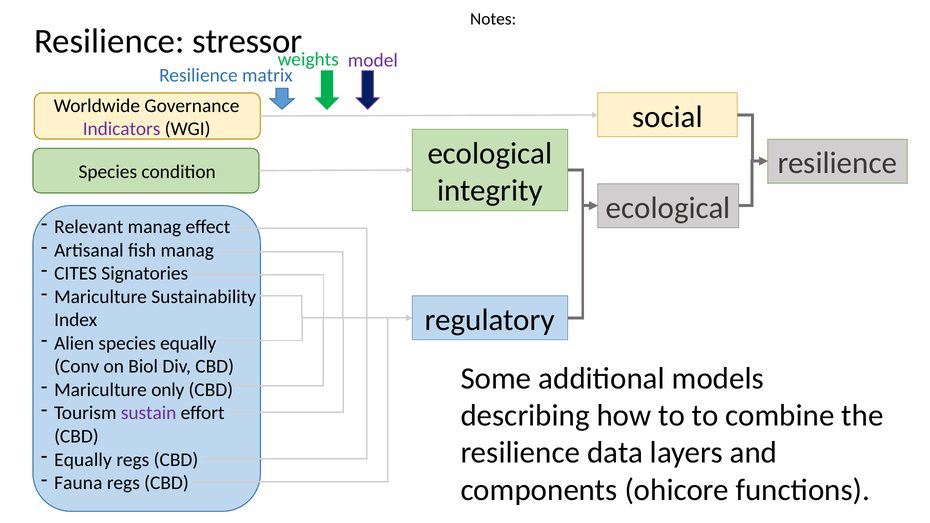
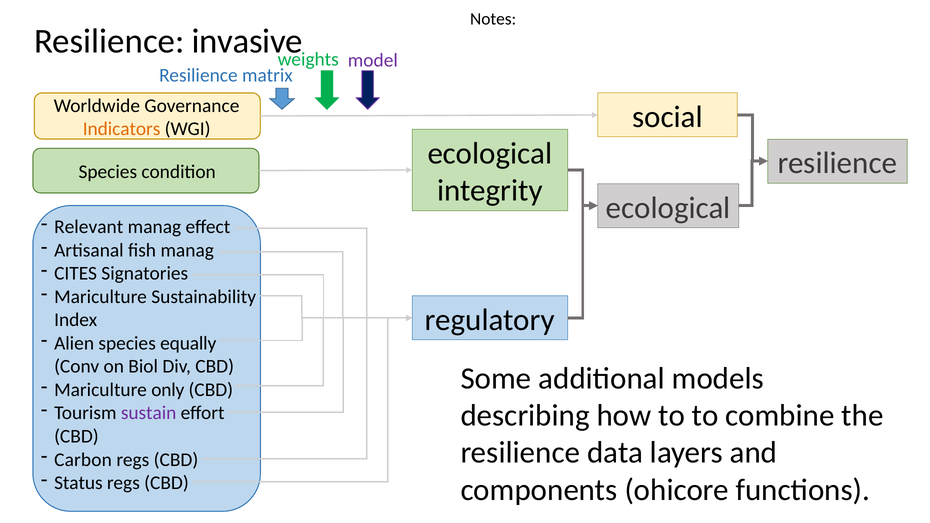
stressor: stressor -> invasive
Indicators colour: purple -> orange
Equally at (83, 460): Equally -> Carbon
Fauna: Fauna -> Status
